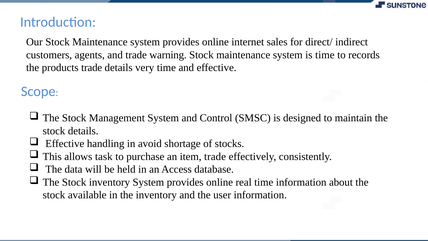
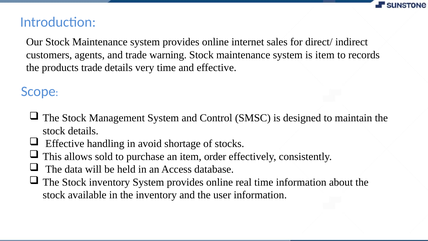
is time: time -> item
task: task -> sold
item trade: trade -> order
